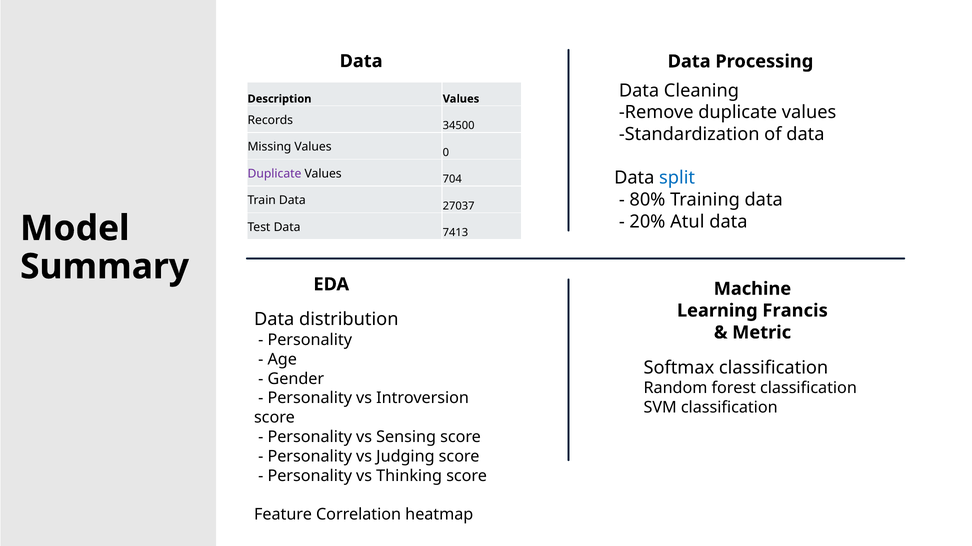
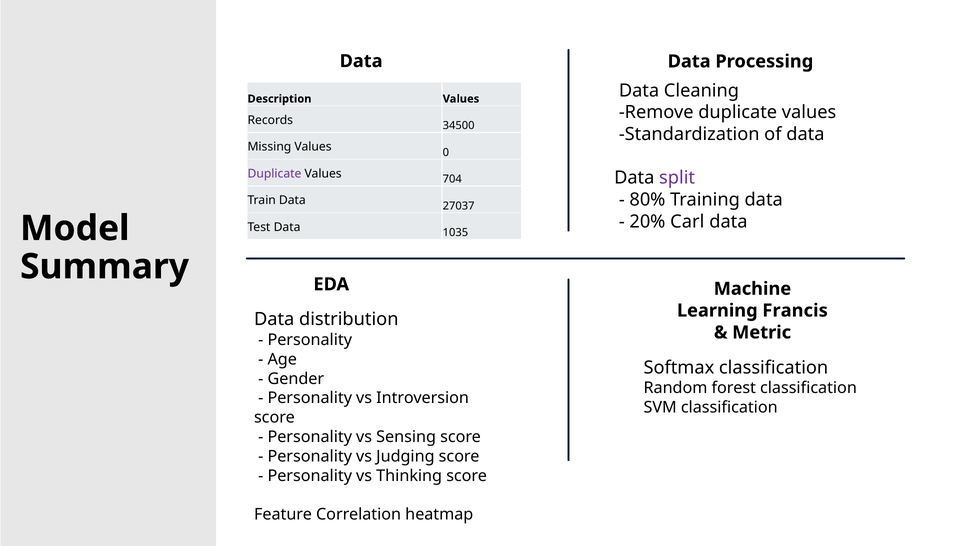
split colour: blue -> purple
Atul: Atul -> Carl
7413: 7413 -> 1035
